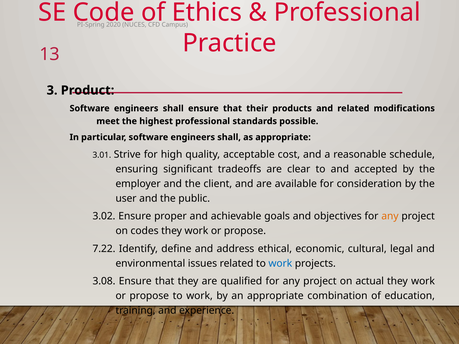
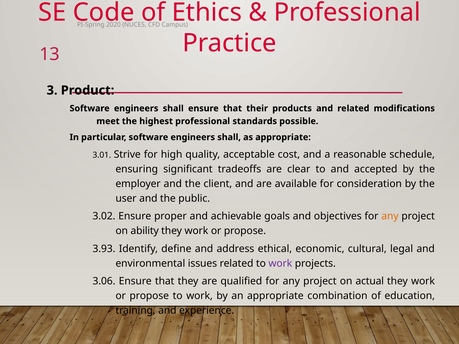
codes: codes -> ability
7.22: 7.22 -> 3.93
work at (280, 264) colour: blue -> purple
3.08: 3.08 -> 3.06
